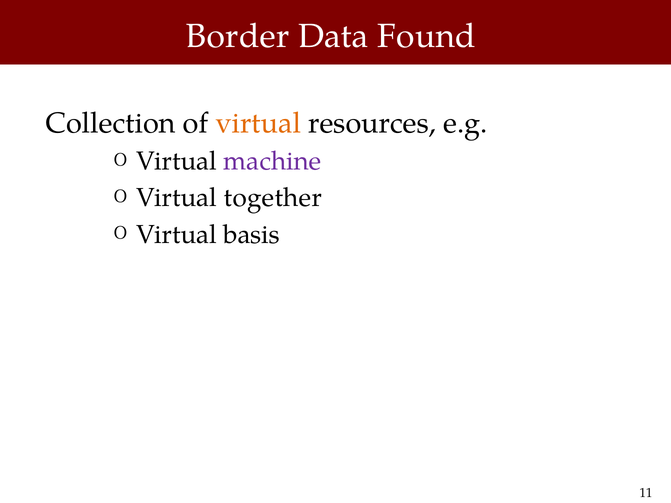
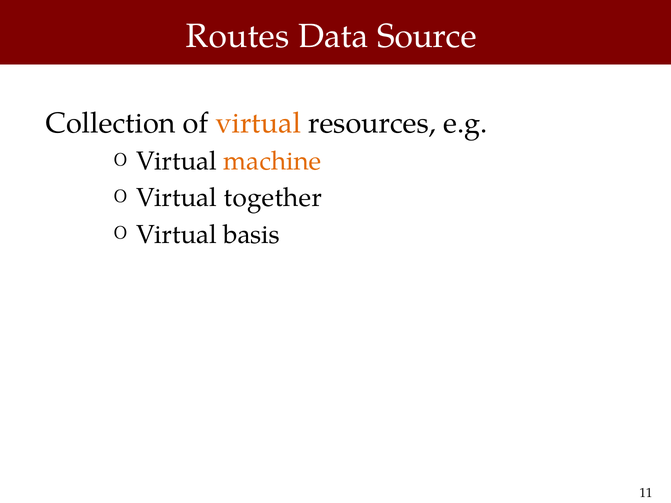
Border: Border -> Routes
Found: Found -> Source
machine colour: purple -> orange
